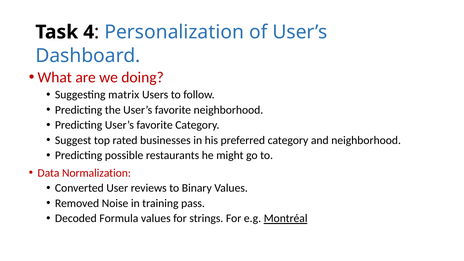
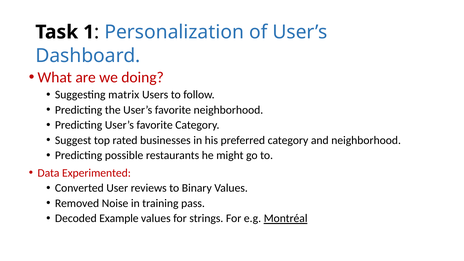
4: 4 -> 1
Normalization: Normalization -> Experimented
Formula: Formula -> Example
